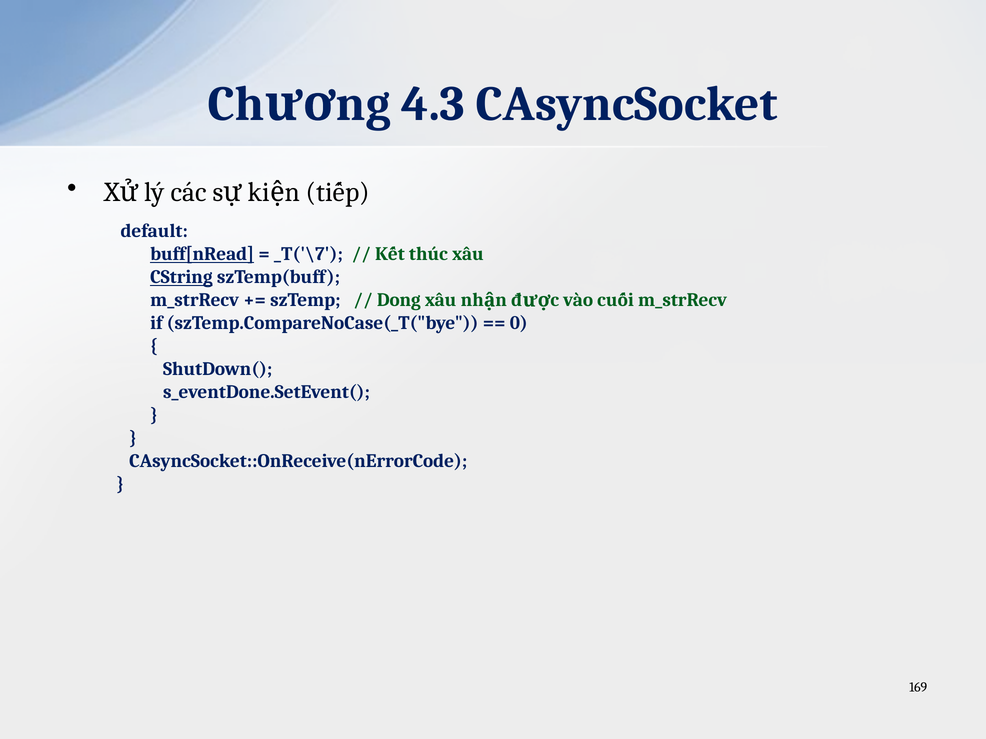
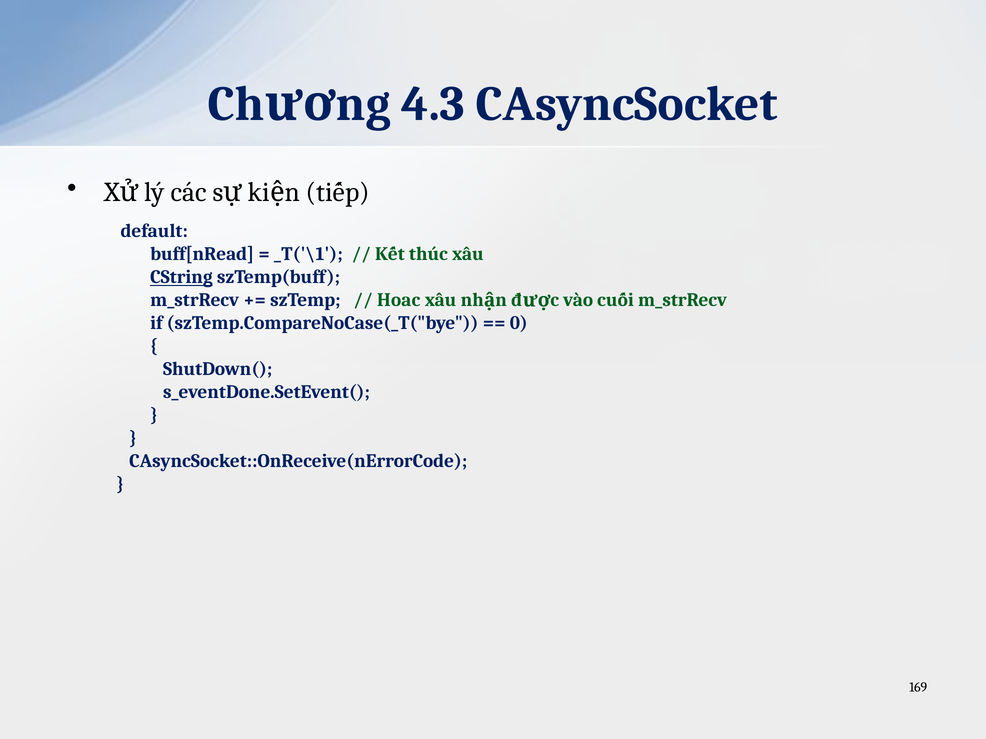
buff[nRead underline: present -> none
_T('\7: _T('\7 -> _T('\1
Dong: Dong -> Hoac
